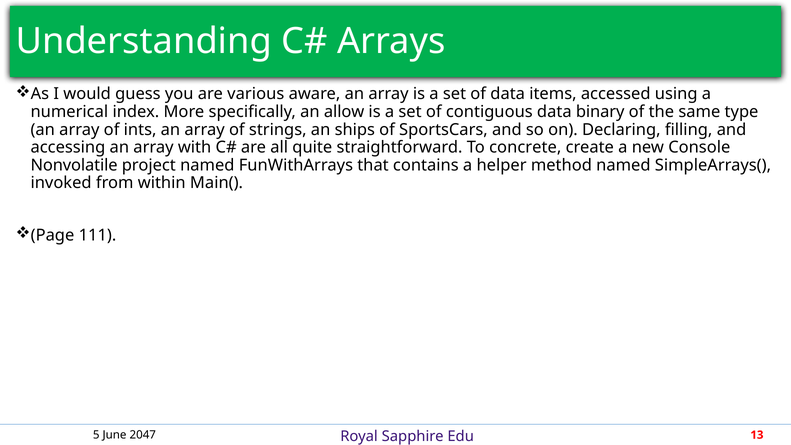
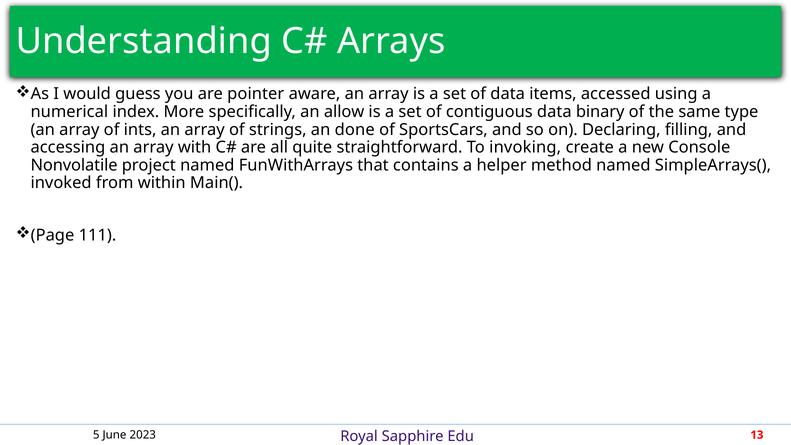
various: various -> pointer
ships: ships -> done
concrete: concrete -> invoking
2047: 2047 -> 2023
